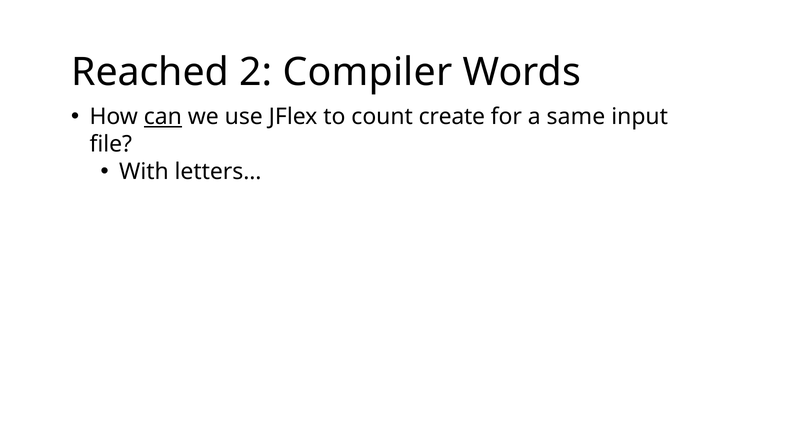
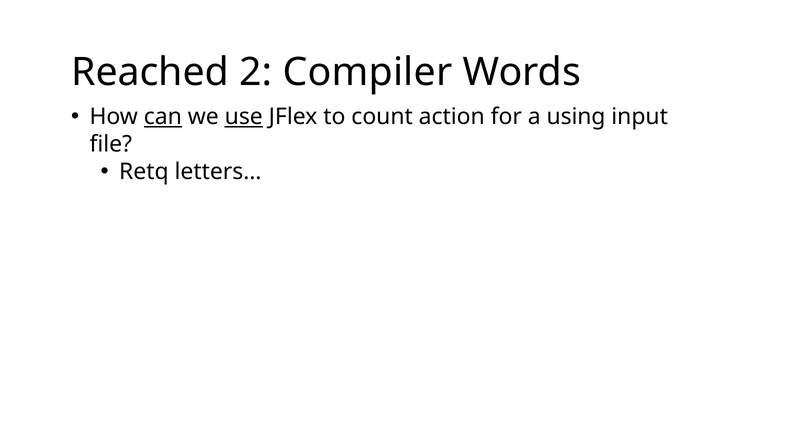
use underline: none -> present
create: create -> action
same: same -> using
With: With -> Retq
